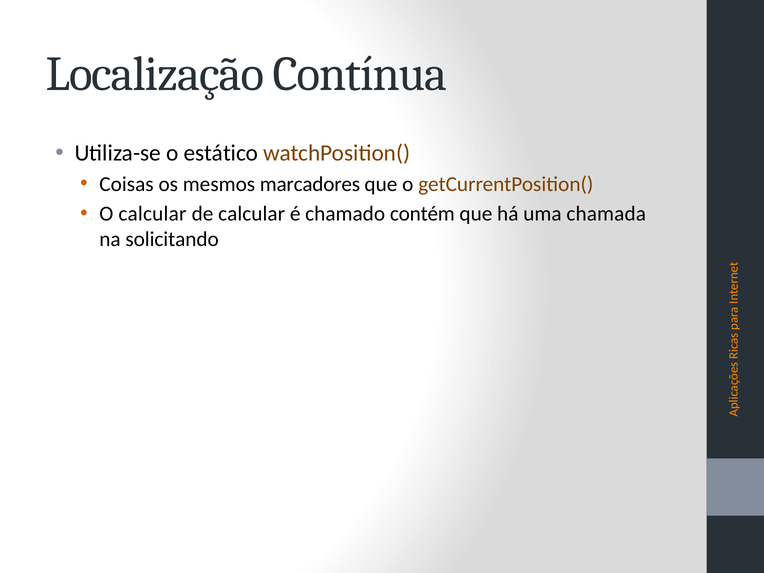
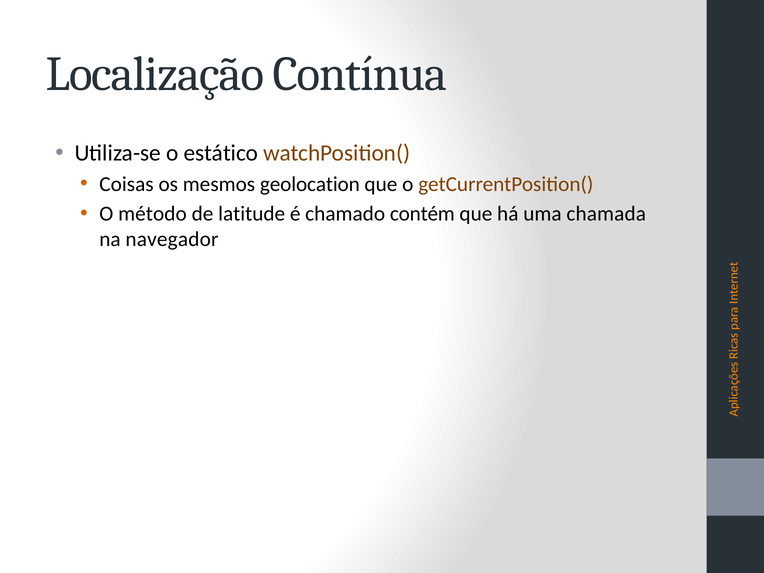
marcadores: marcadores -> geolocation
O calcular: calcular -> método
de calcular: calcular -> latitude
solicitando: solicitando -> navegador
